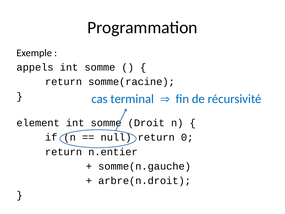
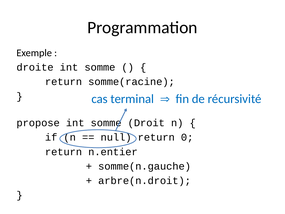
appels: appels -> droite
element: element -> propose
